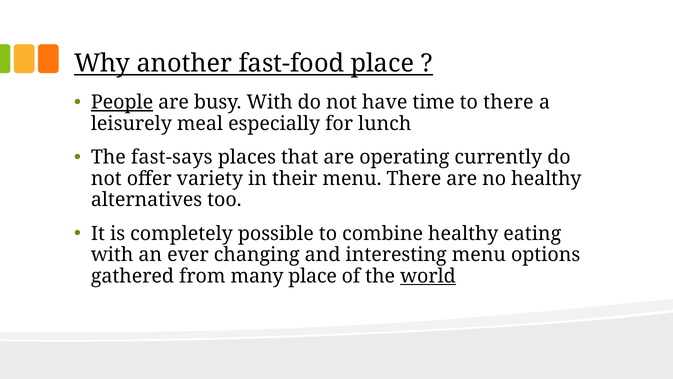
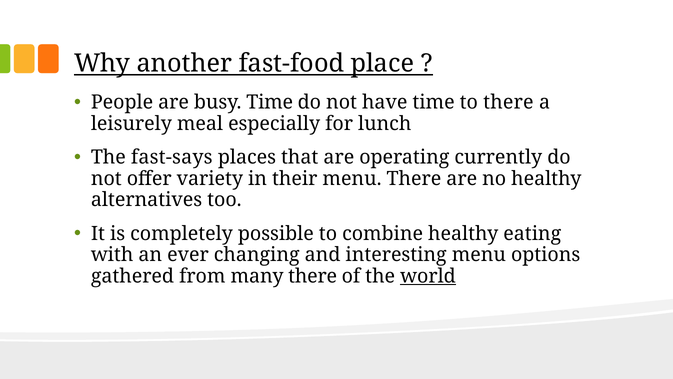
People underline: present -> none
busy With: With -> Time
many place: place -> there
